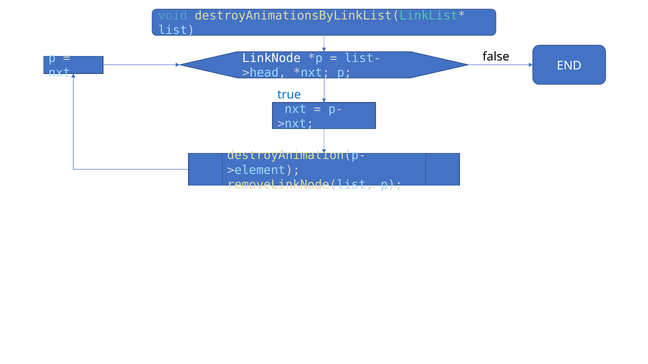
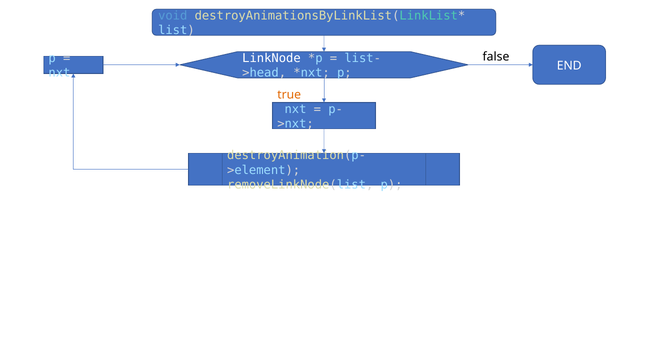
true colour: blue -> orange
